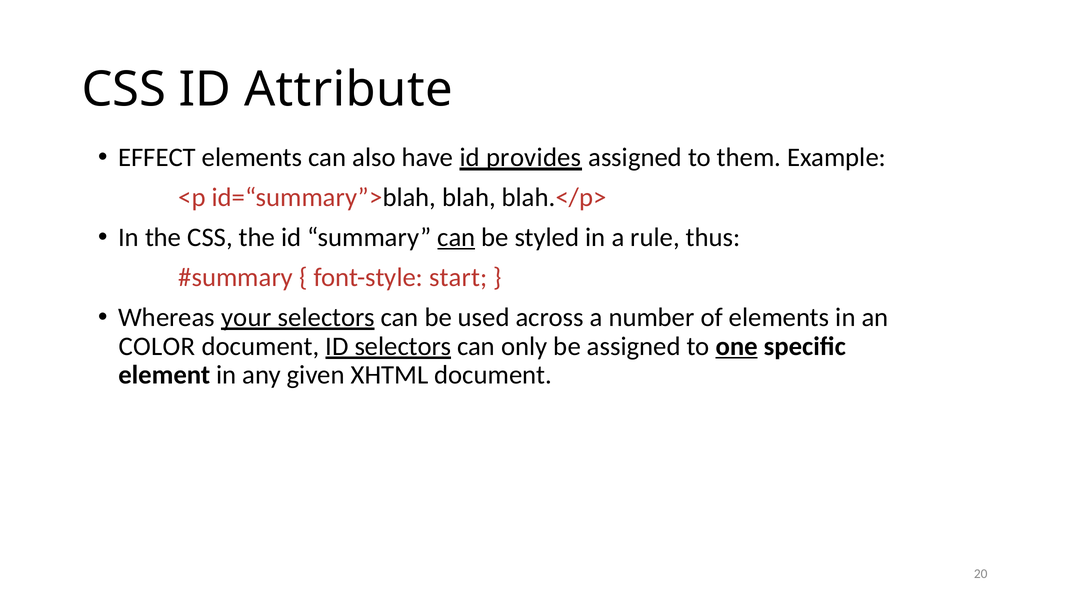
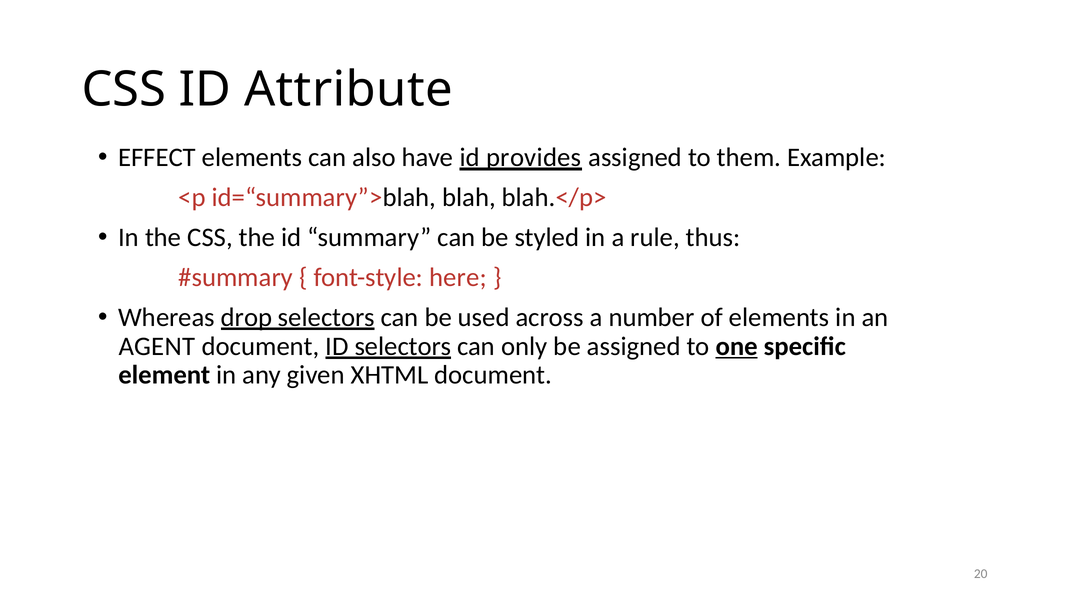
can at (456, 238) underline: present -> none
start: start -> here
your: your -> drop
COLOR: COLOR -> AGENT
